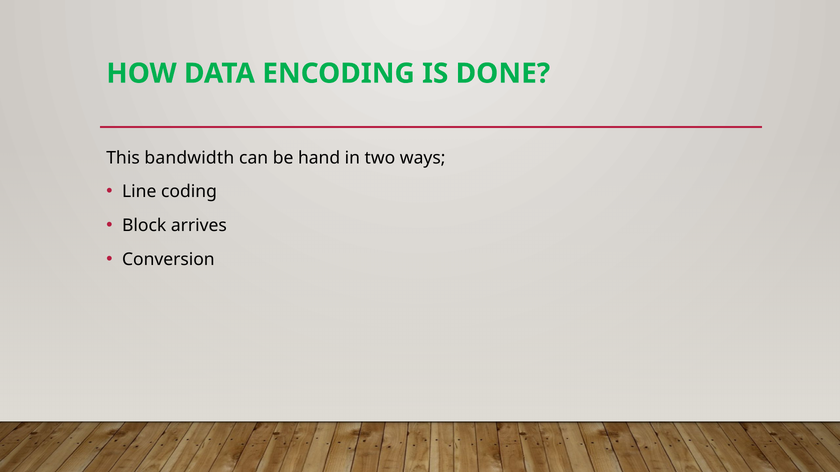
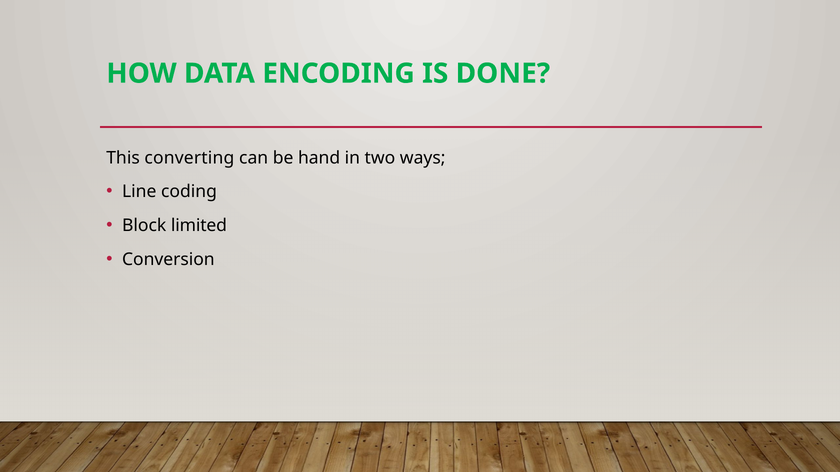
bandwidth: bandwidth -> converting
arrives: arrives -> limited
